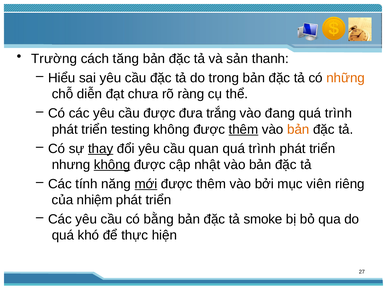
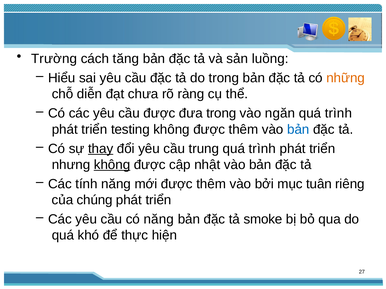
thanh: thanh -> luồng
đưa trắng: trắng -> trong
đang: đang -> ngăn
thêm at (243, 130) underline: present -> none
bản at (298, 130) colour: orange -> blue
quan: quan -> trung
mới underline: present -> none
viên: viên -> tuân
nhiệm: nhiệm -> chúng
có bằng: bằng -> năng
